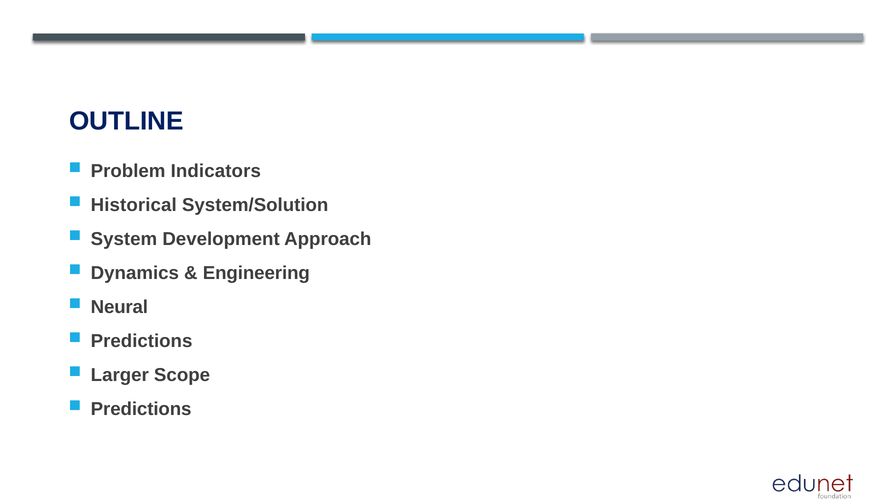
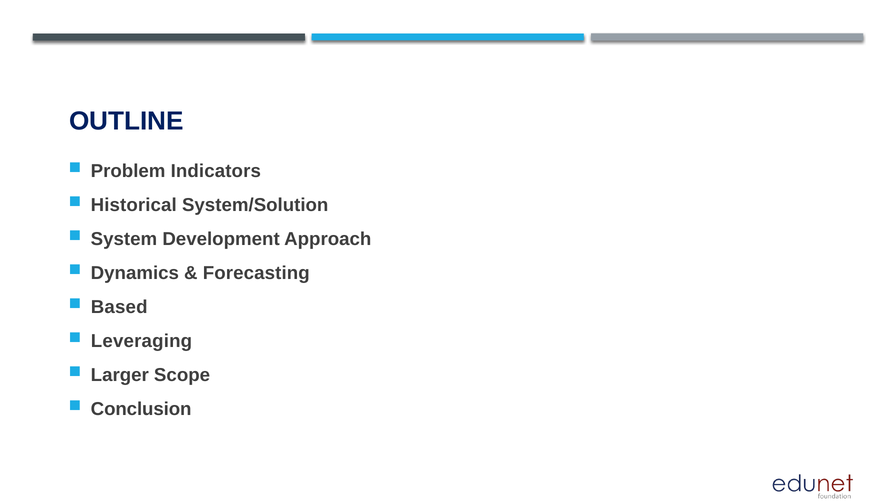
Engineering: Engineering -> Forecasting
Neural: Neural -> Based
Predictions at (142, 341): Predictions -> Leveraging
Predictions at (141, 409): Predictions -> Conclusion
